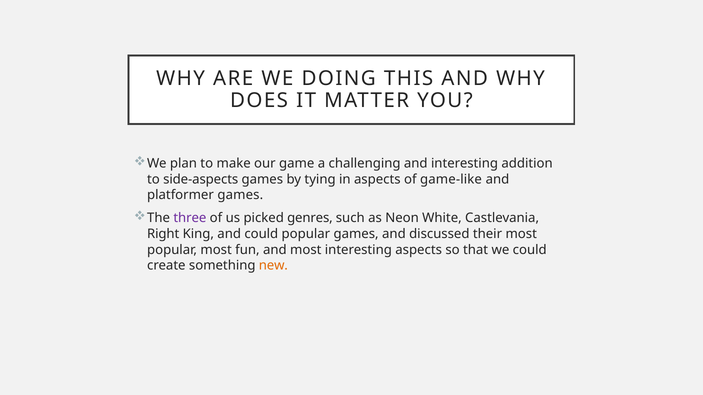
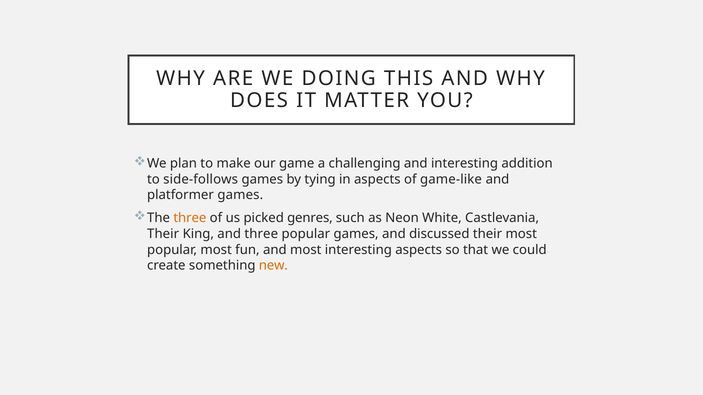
side-aspects: side-aspects -> side-follows
three at (190, 218) colour: purple -> orange
Right at (163, 234): Right -> Their
and could: could -> three
